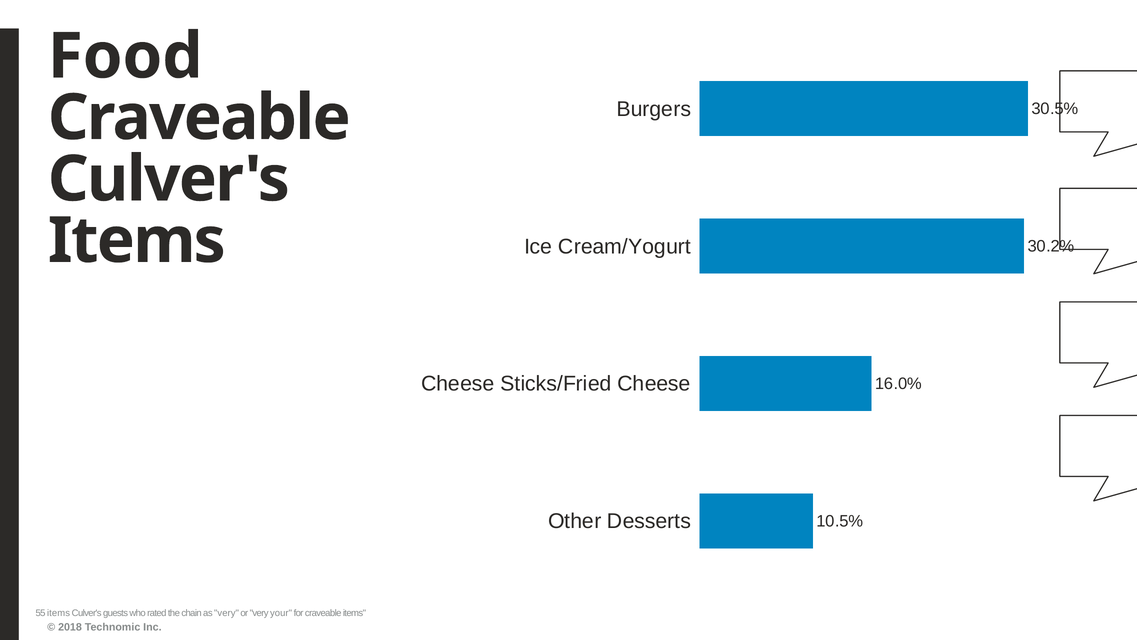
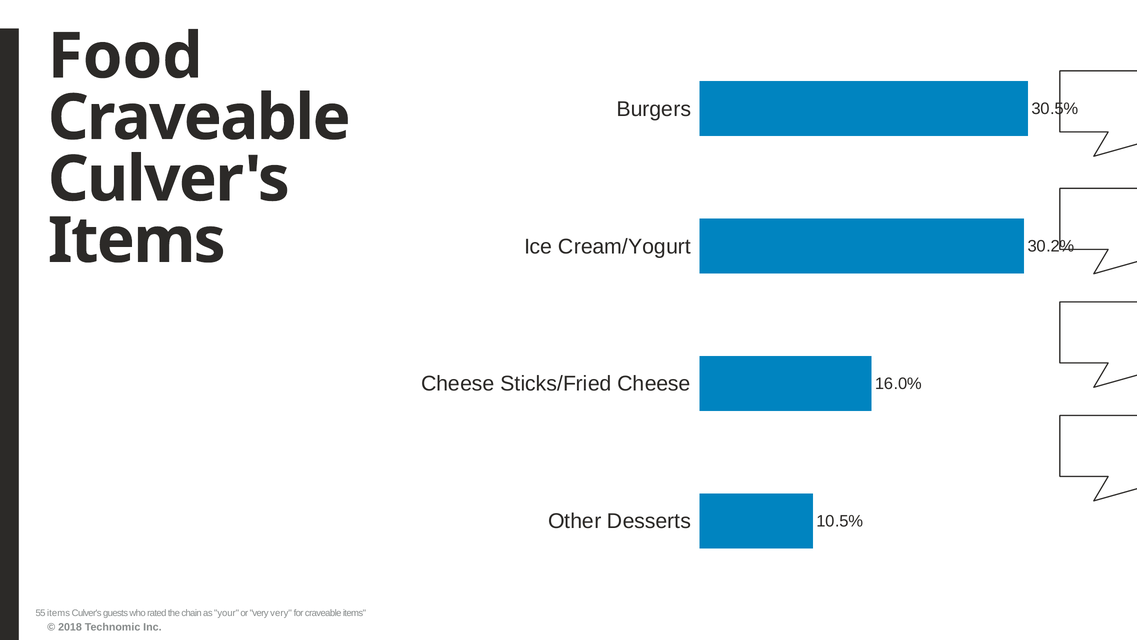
as very: very -> your
very your: your -> very
